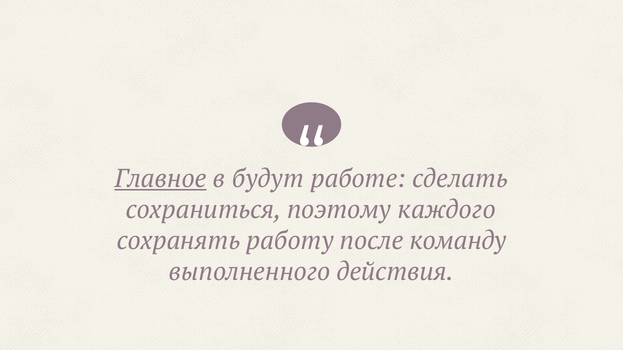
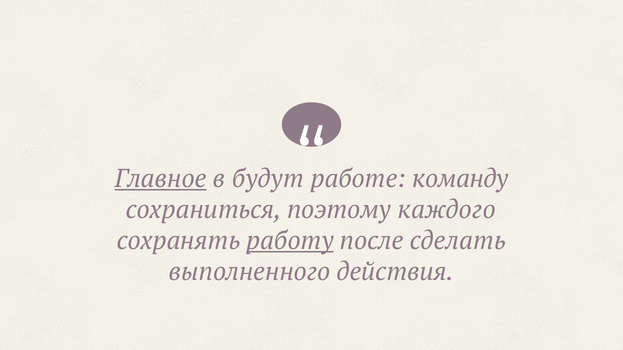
сделать: сделать -> команду
работу underline: none -> present
команду: команду -> сделать
